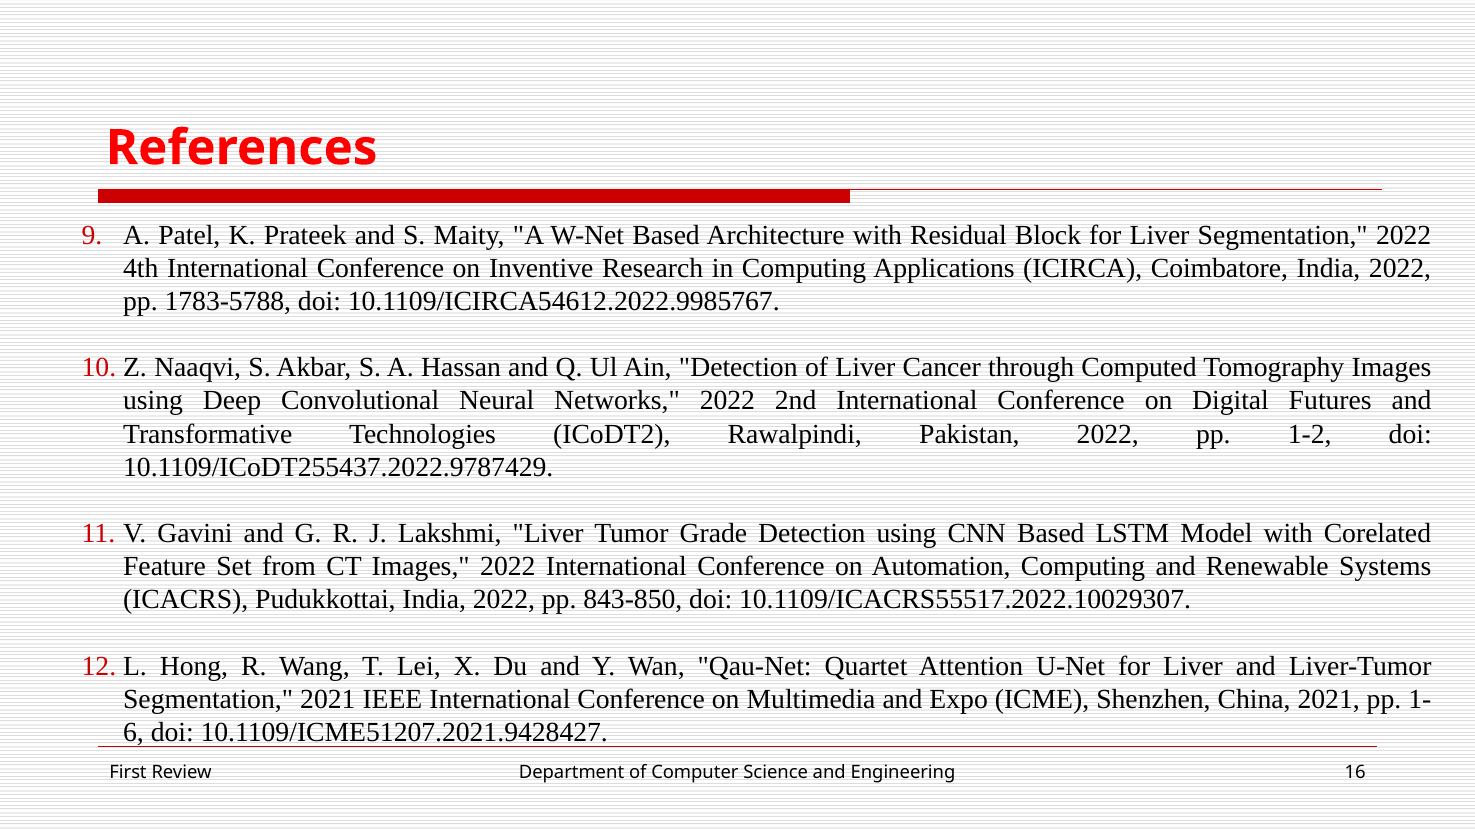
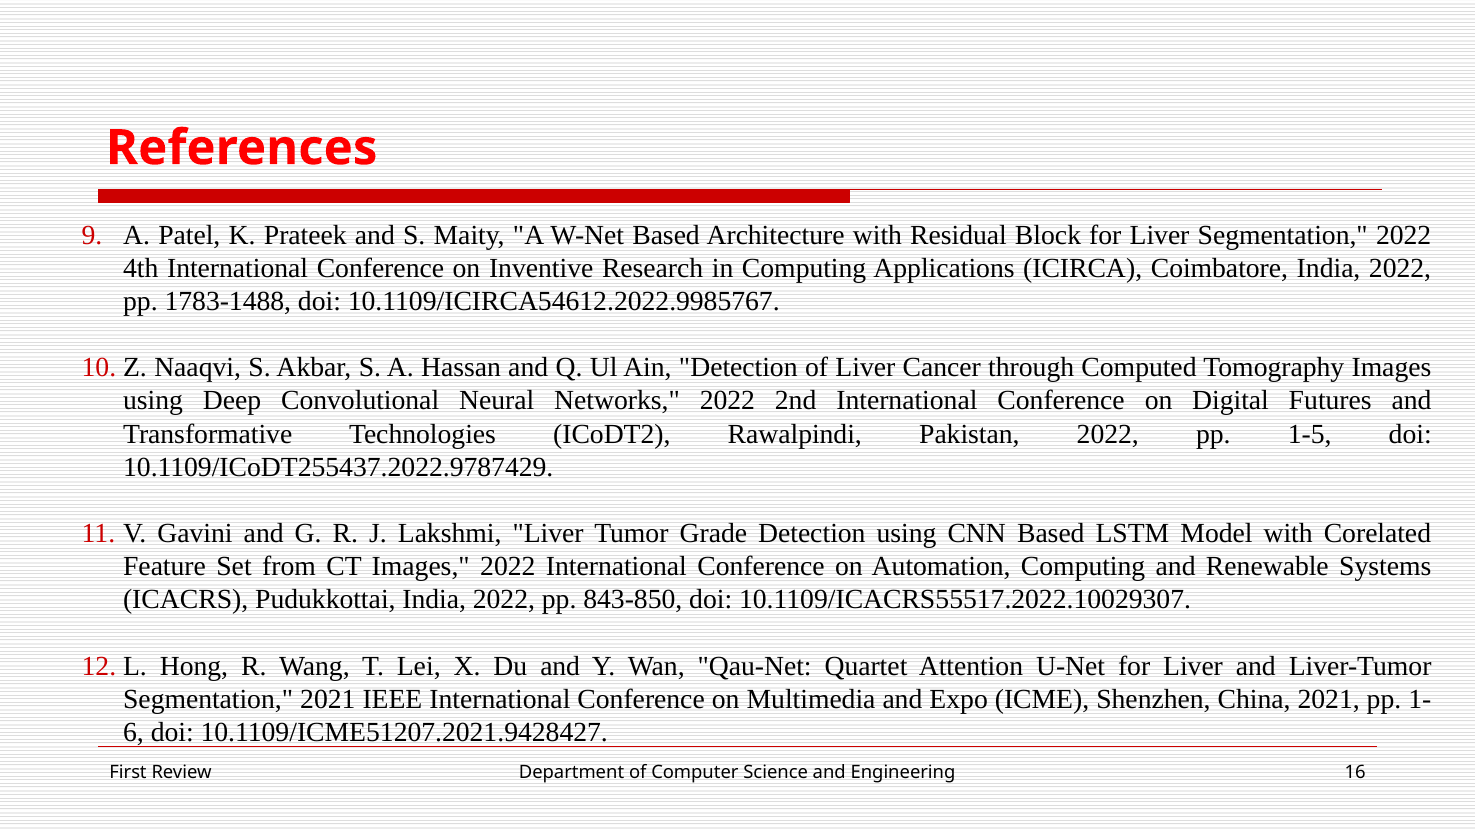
1783-5788: 1783-5788 -> 1783-1488
1-2: 1-2 -> 1-5
